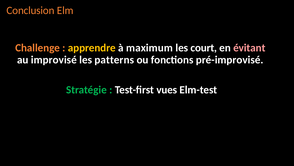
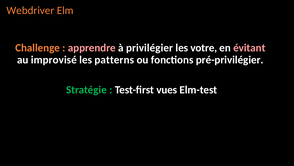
Conclusion: Conclusion -> Webdriver
apprendre colour: yellow -> pink
maximum: maximum -> privilégier
court: court -> votre
pré-improvisé: pré-improvisé -> pré-privilégier
